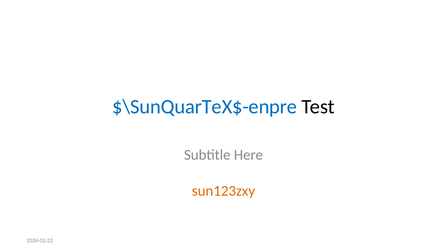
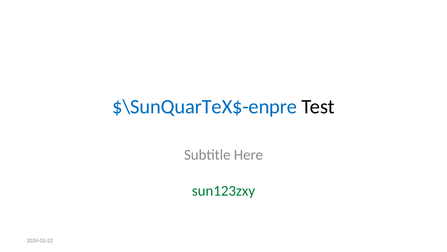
sun123zxy colour: orange -> green
